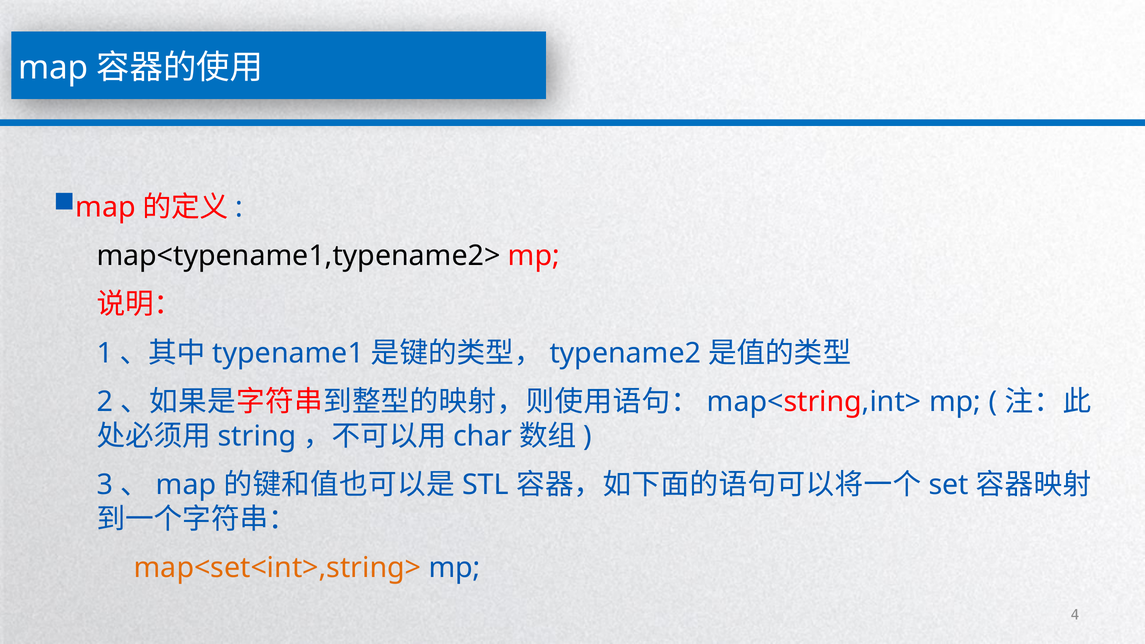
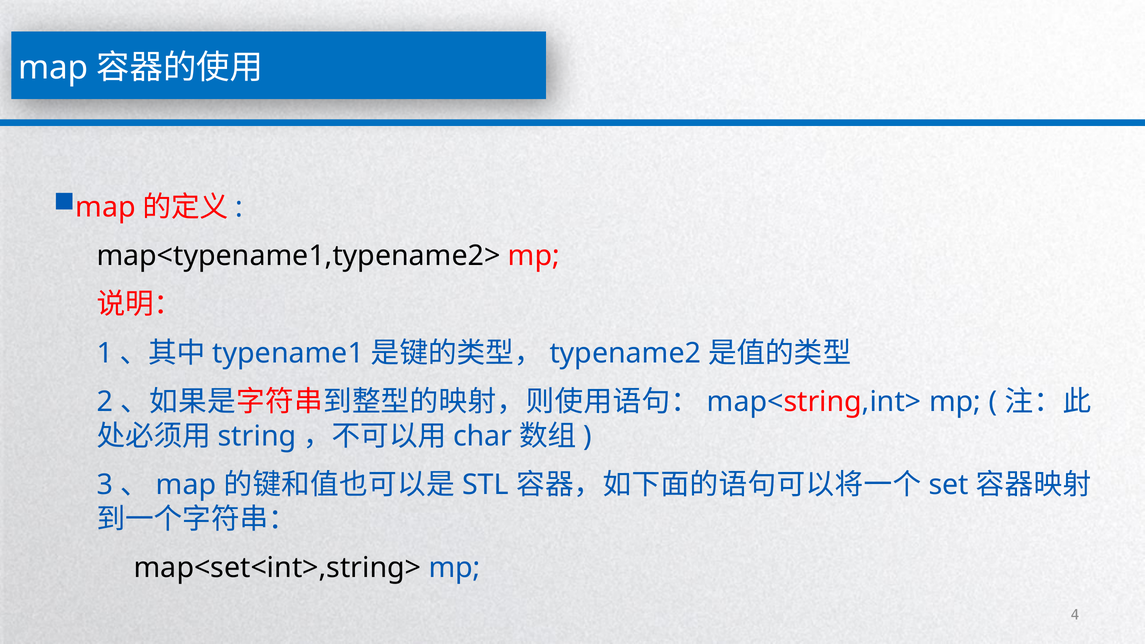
map<set<int>,string> colour: orange -> black
